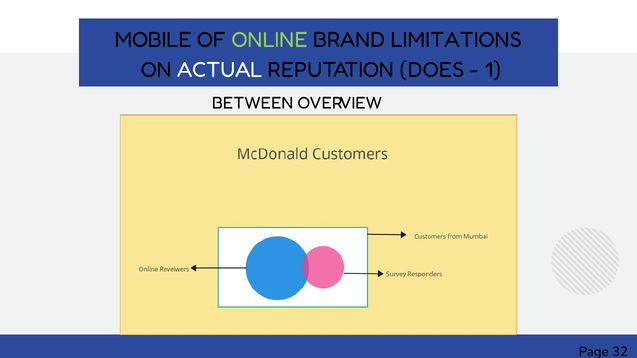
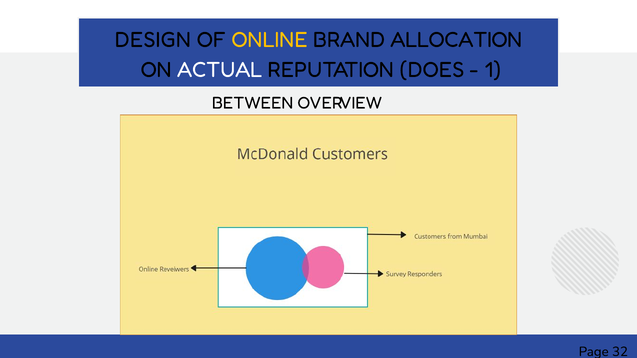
MOBILE: MOBILE -> DESIGN
ONLINE colour: light green -> yellow
LIMITATIONS: LIMITATIONS -> ALLOCATION
